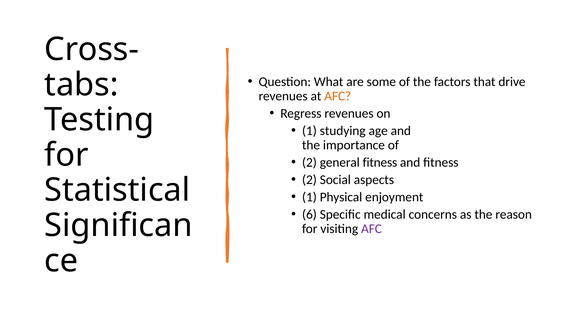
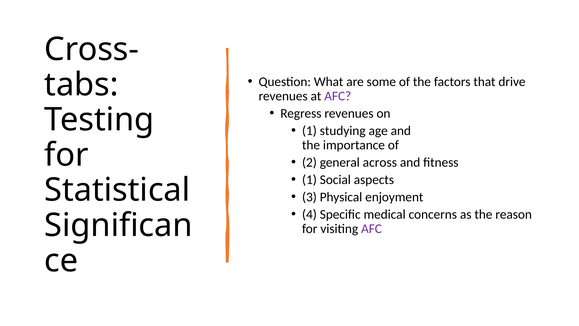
AFC at (338, 96) colour: orange -> purple
general fitness: fitness -> across
2 at (309, 180): 2 -> 1
1 at (309, 197): 1 -> 3
6: 6 -> 4
